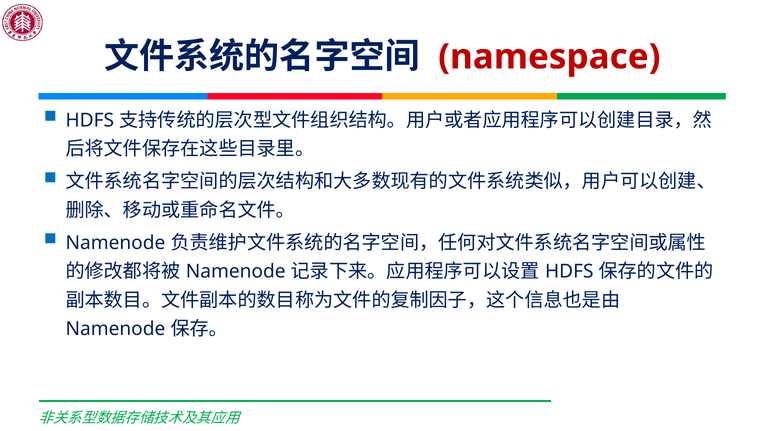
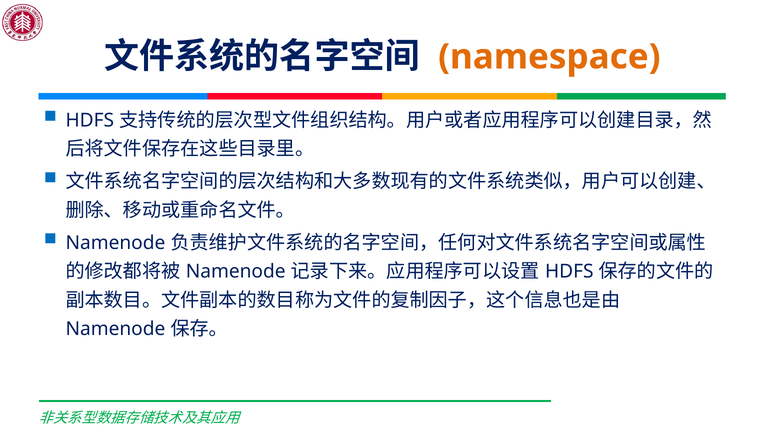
namespace colour: red -> orange
